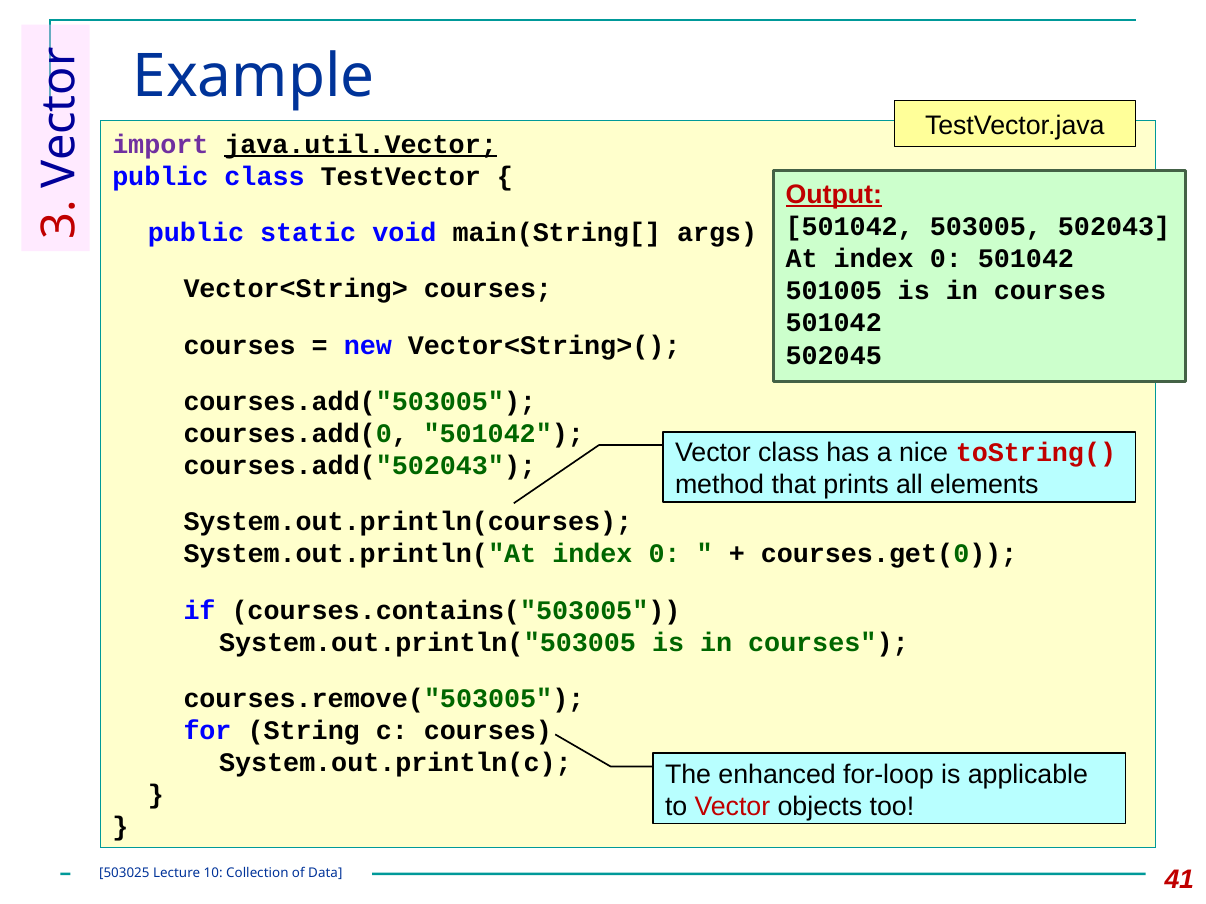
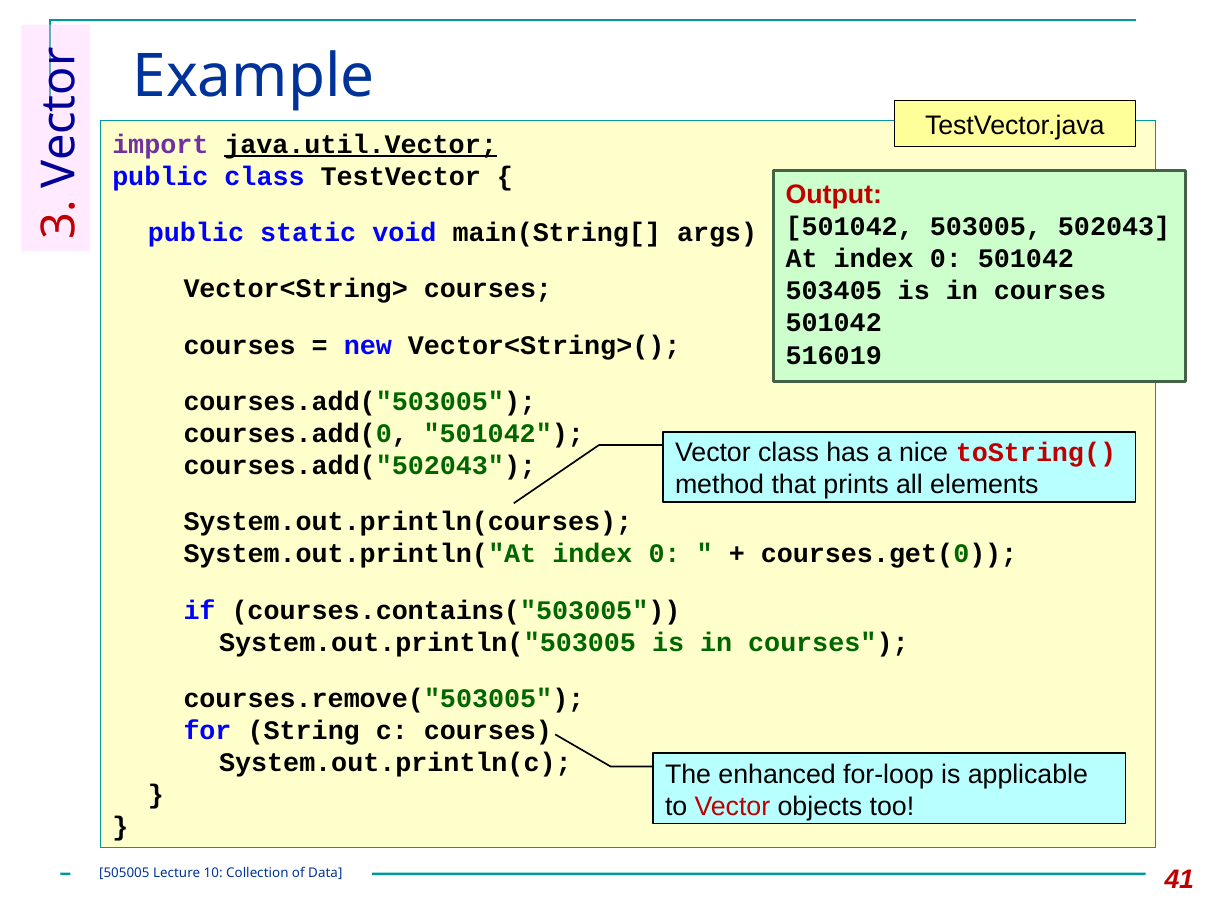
Output underline: present -> none
501005: 501005 -> 503405
502045: 502045 -> 516019
503025: 503025 -> 505005
